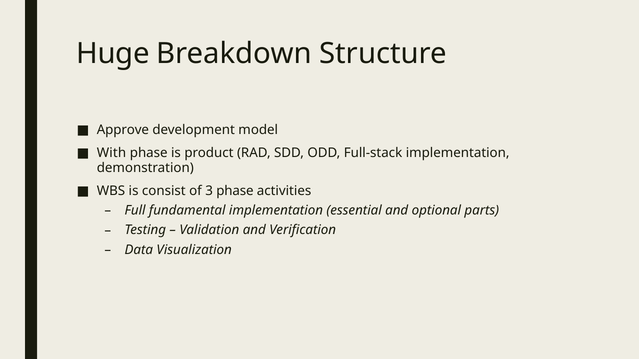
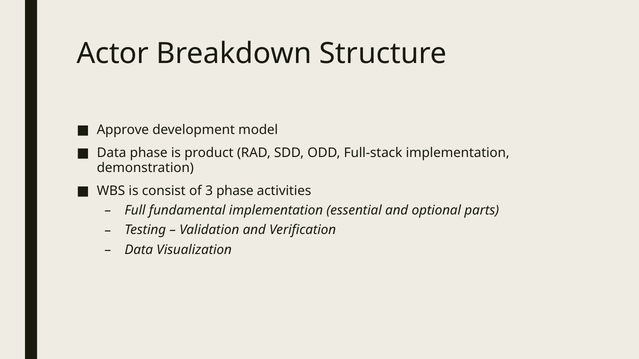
Huge: Huge -> Actor
With at (111, 153): With -> Data
